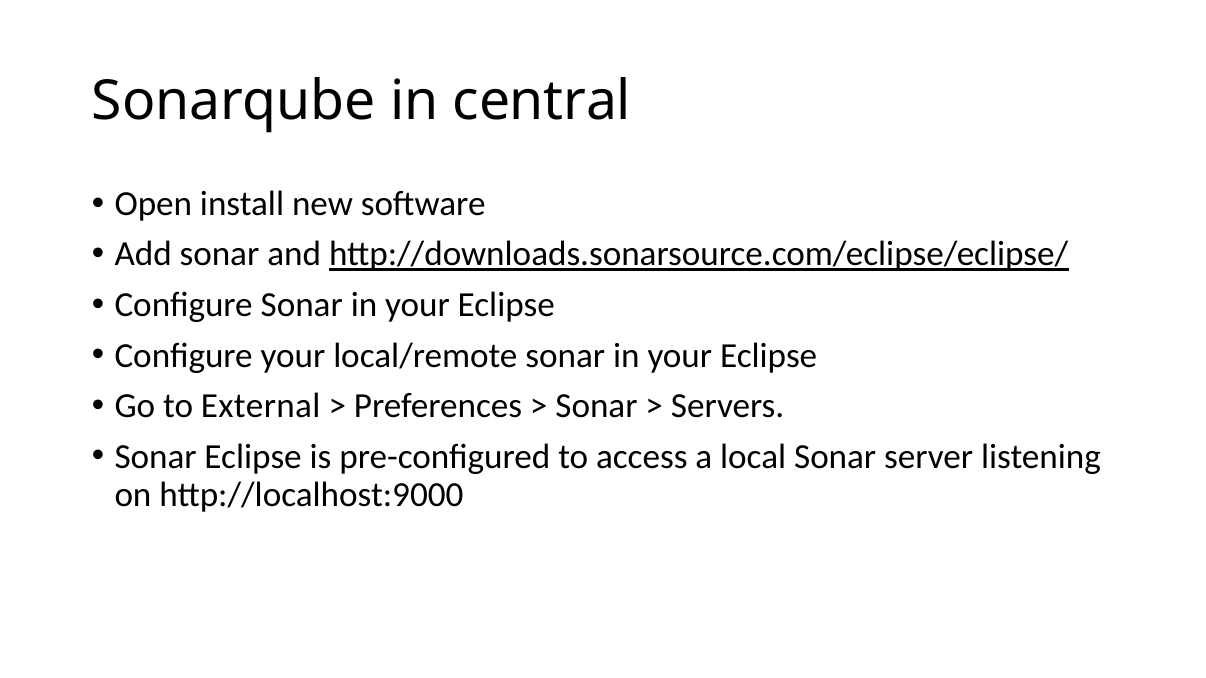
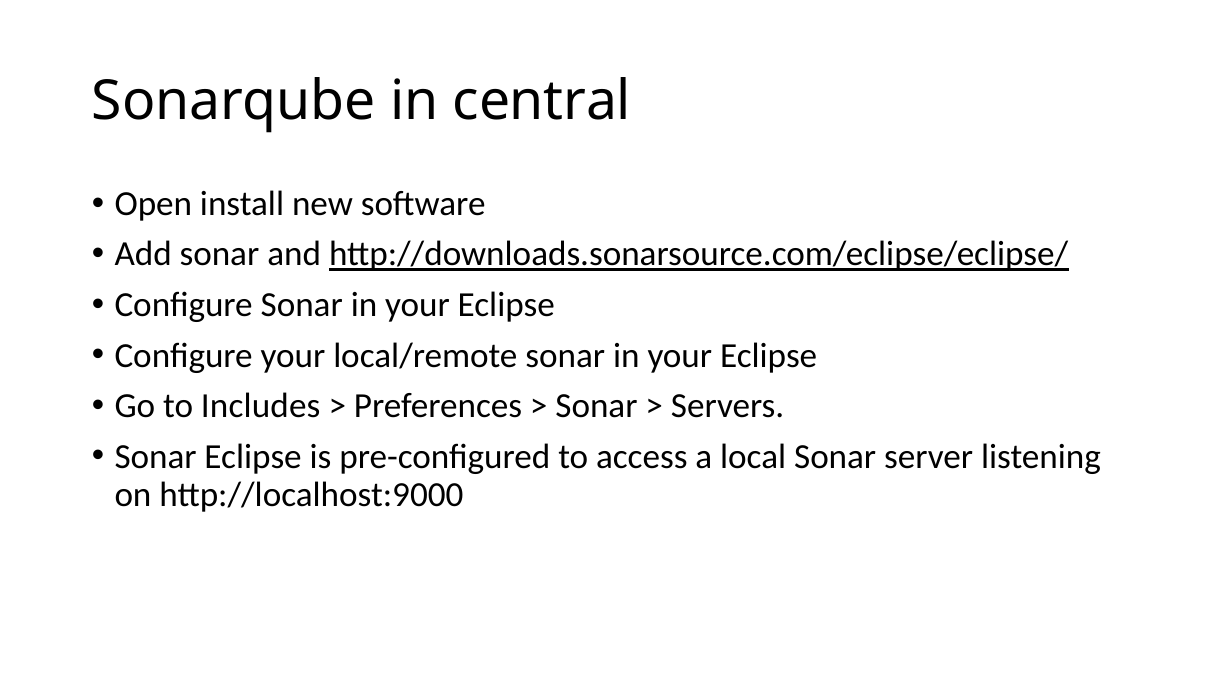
External: External -> Includes
